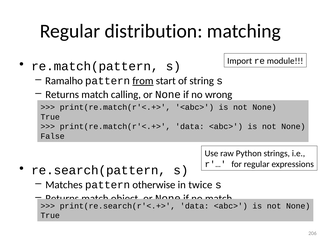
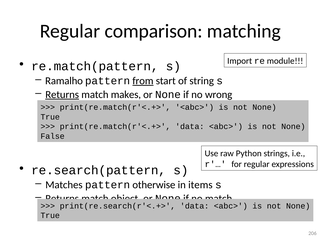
distribution: distribution -> comparison
Returns at (62, 94) underline: none -> present
calling: calling -> makes
twice: twice -> items
